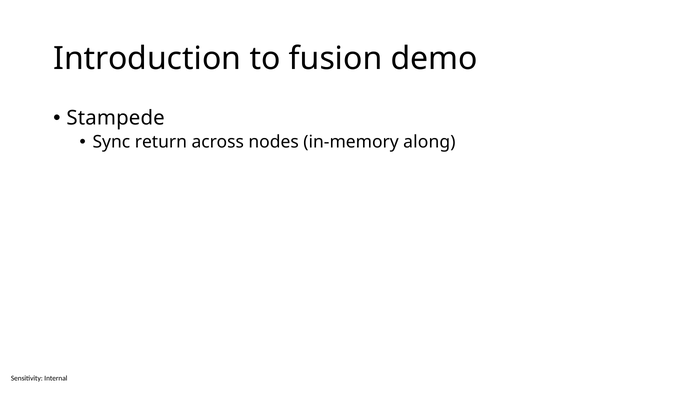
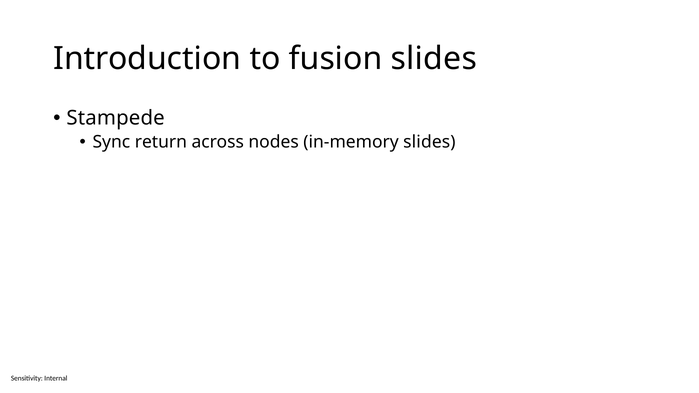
fusion demo: demo -> slides
in-memory along: along -> slides
